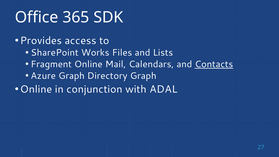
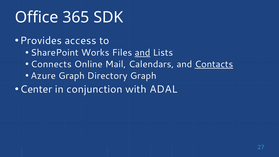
and at (142, 53) underline: none -> present
Fragment: Fragment -> Connects
Online at (36, 89): Online -> Center
